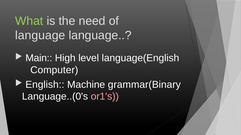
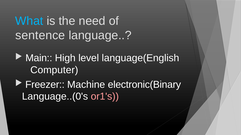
What colour: light green -> light blue
language at (40, 35): language -> sentence
English: English -> Freezer
grammar(Binary: grammar(Binary -> electronic(Binary
